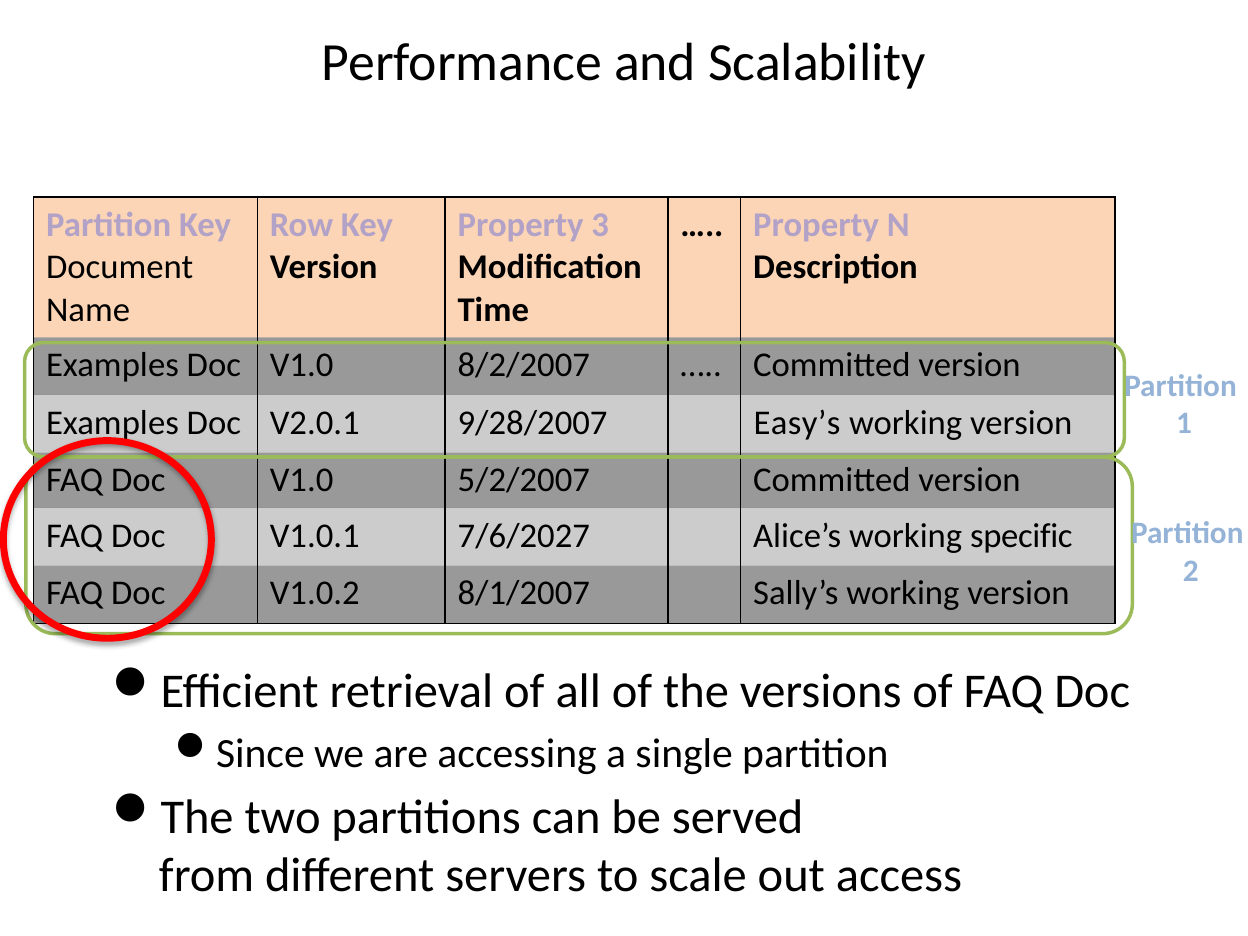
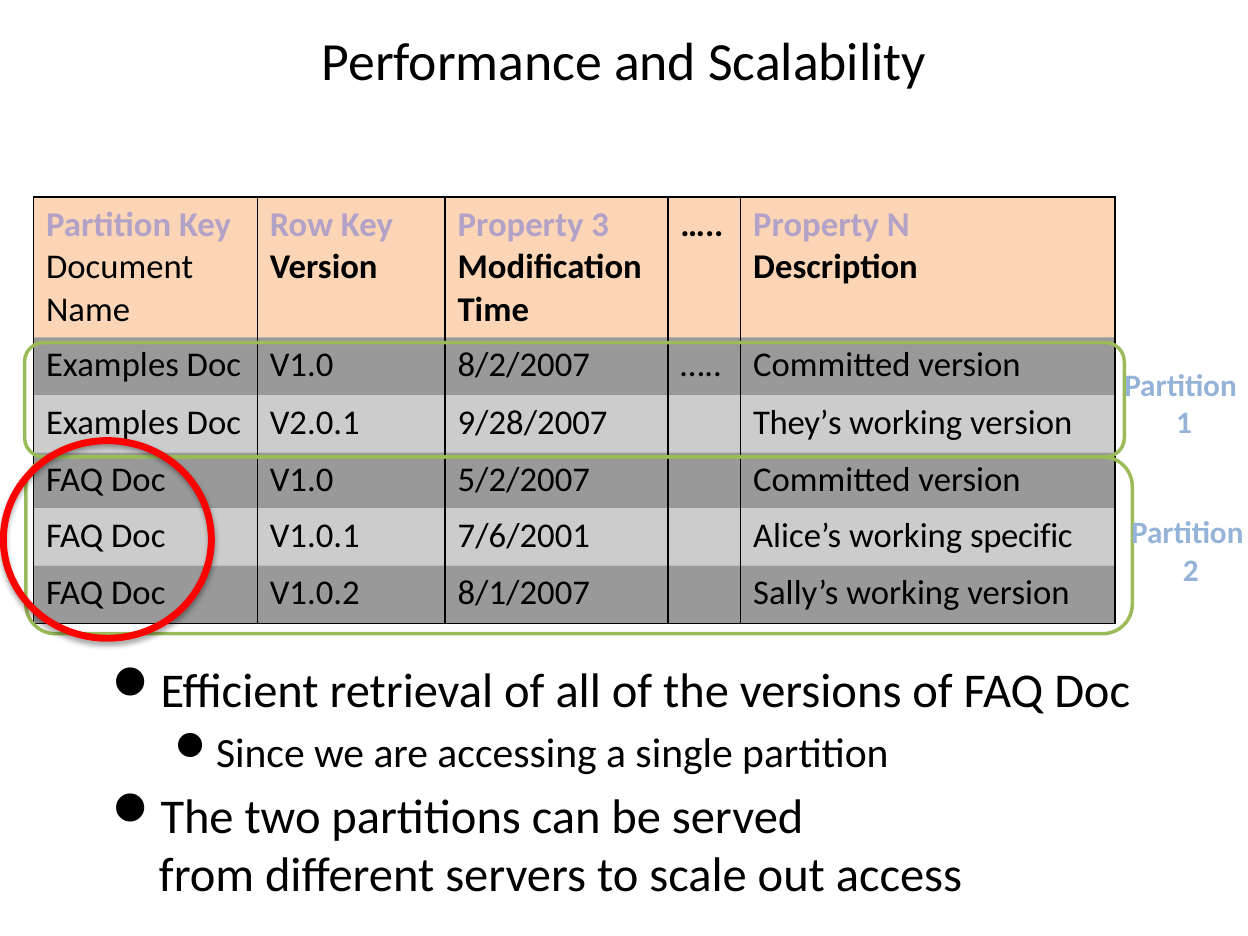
Easy’s: Easy’s -> They’s
7/6/2027: 7/6/2027 -> 7/6/2001
